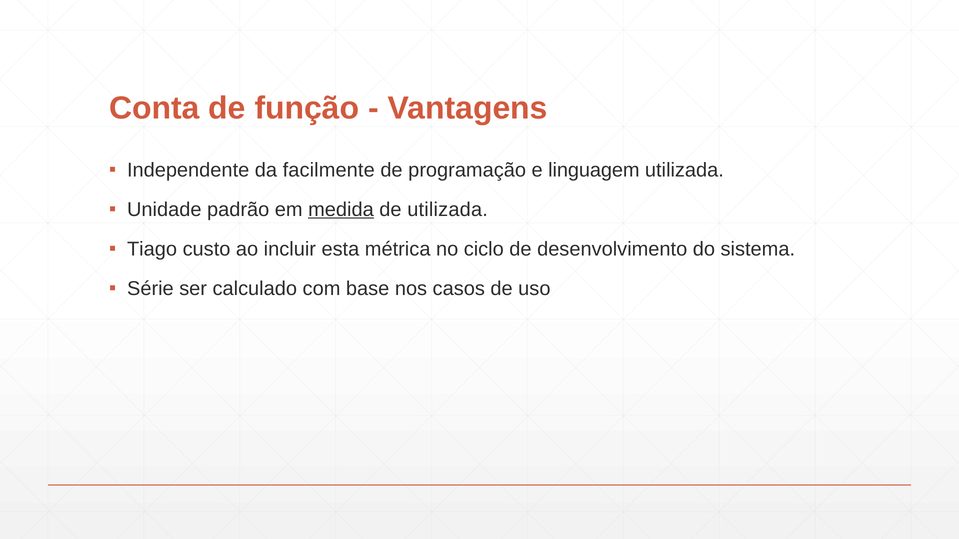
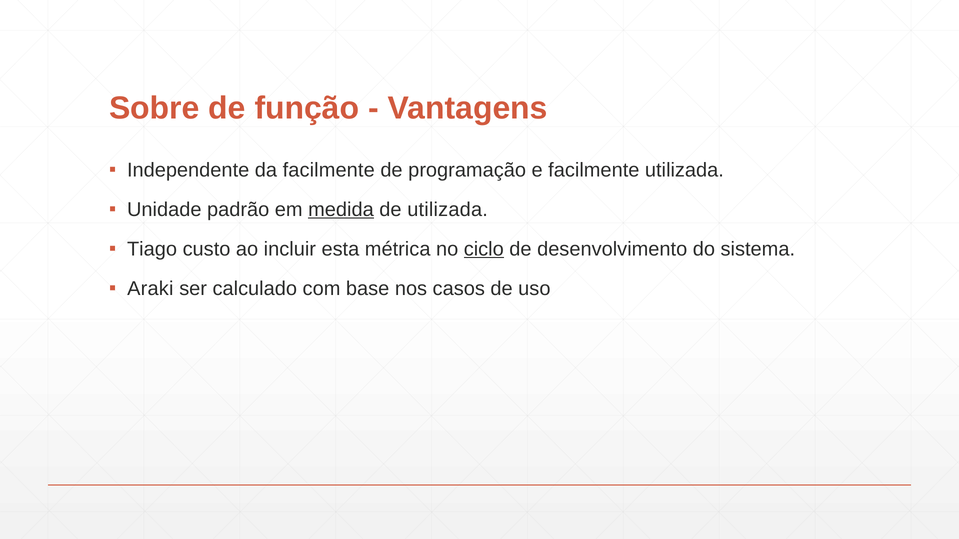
Conta: Conta -> Sobre
e linguagem: linguagem -> facilmente
ciclo underline: none -> present
Série: Série -> Araki
